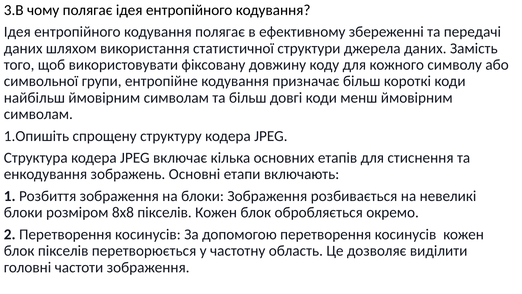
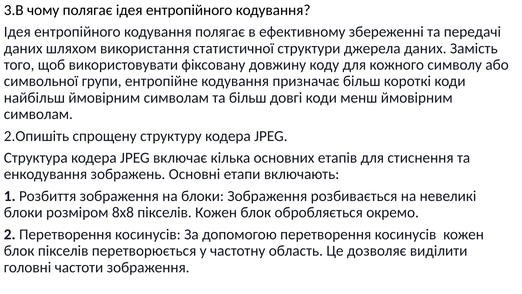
1.Опишіть: 1.Опишіть -> 2.Опишіть
